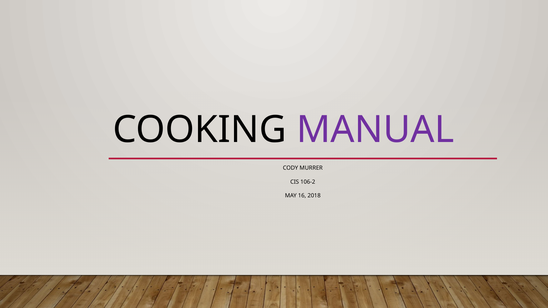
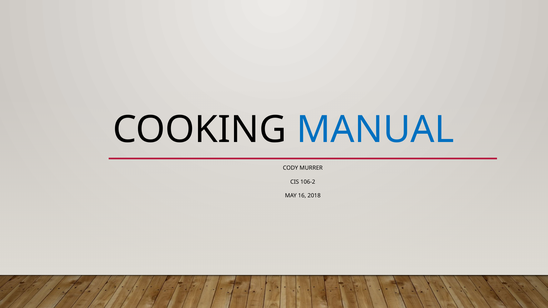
MANUAL colour: purple -> blue
